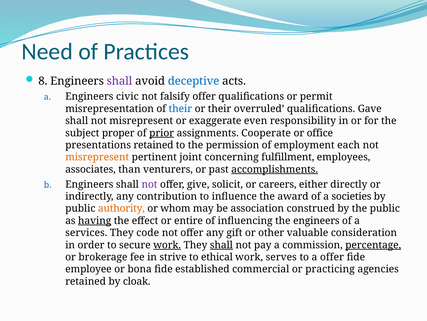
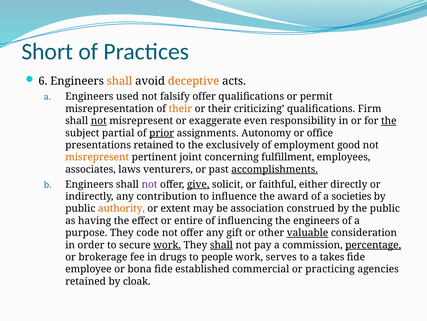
Need: Need -> Short
8: 8 -> 6
shall at (120, 81) colour: purple -> orange
deceptive colour: blue -> orange
civic: civic -> used
their at (180, 108) colour: blue -> orange
overruled: overruled -> criticizing
Gave: Gave -> Firm
not at (99, 121) underline: none -> present
the at (389, 121) underline: none -> present
proper: proper -> partial
Cooperate: Cooperate -> Autonomy
permission: permission -> exclusively
each: each -> good
than: than -> laws
give underline: none -> present
careers: careers -> faithful
whom: whom -> extent
having underline: present -> none
services: services -> purpose
valuable underline: none -> present
strive: strive -> drugs
ethical: ethical -> people
a offer: offer -> takes
